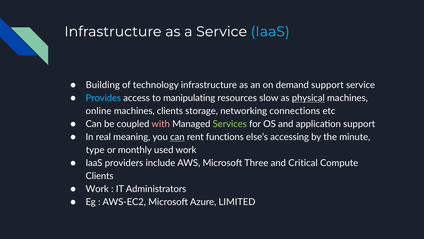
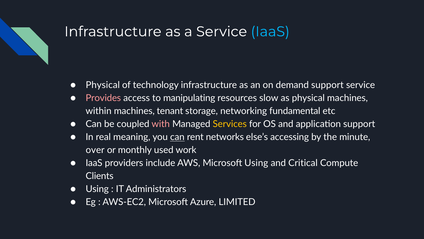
Building at (103, 85): Building -> Physical
Provides colour: light blue -> pink
physical at (308, 98) underline: present -> none
online: online -> within
machines clients: clients -> tenant
connections: connections -> fundamental
Services colour: light green -> yellow
functions: functions -> networks
type: type -> over
Microsoft Three: Three -> Using
Work at (97, 189): Work -> Using
